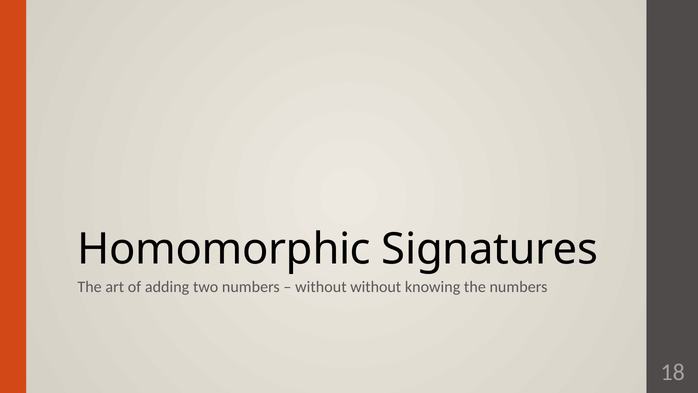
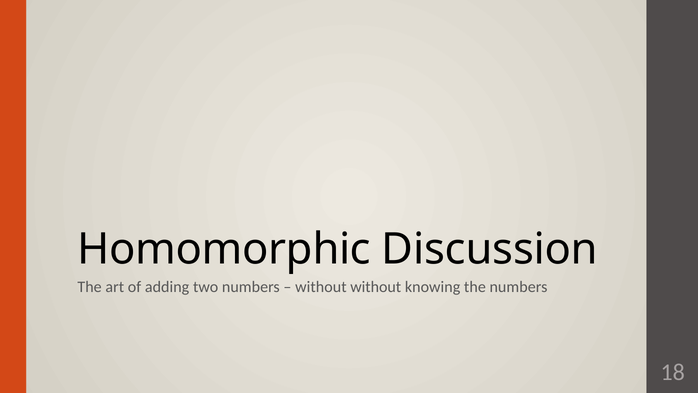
Signatures: Signatures -> Discussion
